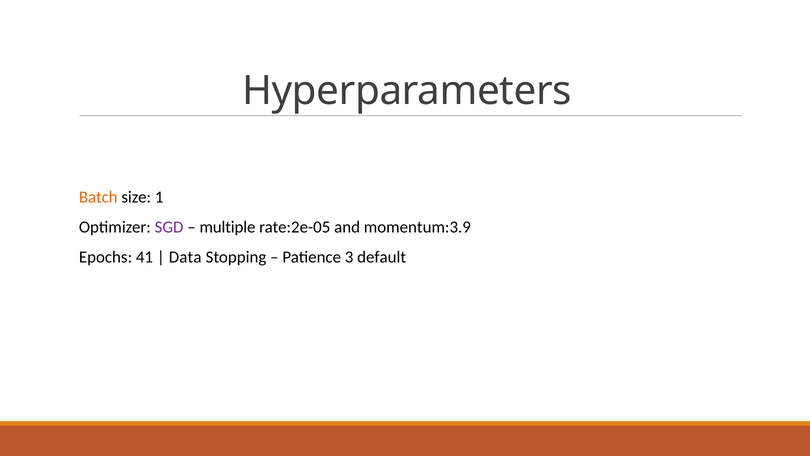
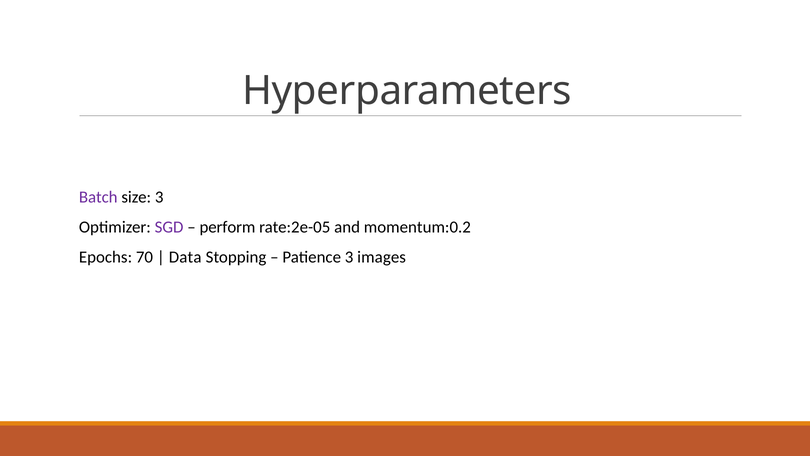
Batch colour: orange -> purple
size 1: 1 -> 3
multiple: multiple -> perform
momentum:3.9: momentum:3.9 -> momentum:0.2
41: 41 -> 70
default: default -> images
